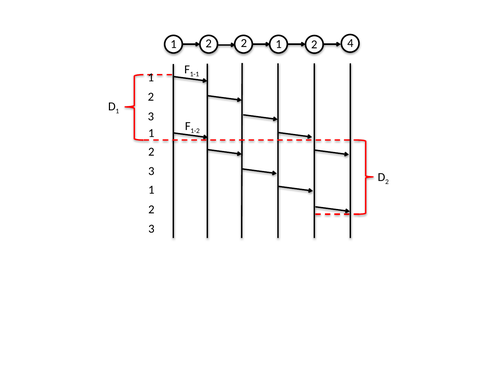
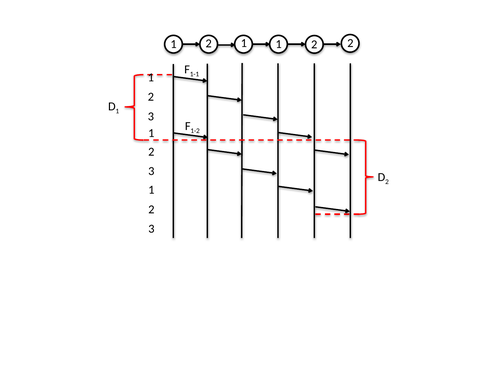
1 2 2: 2 -> 1
4 at (350, 43): 4 -> 2
